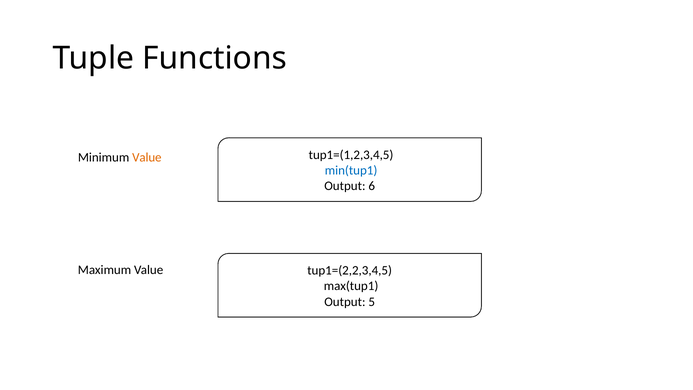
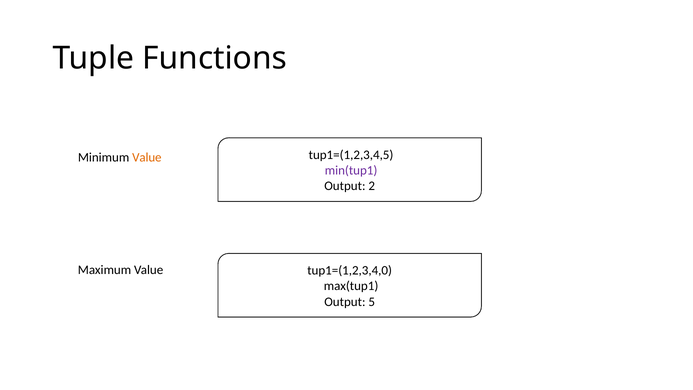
min(tup1 colour: blue -> purple
6: 6 -> 2
tup1=(2,2,3,4,5: tup1=(2,2,3,4,5 -> tup1=(1,2,3,4,0
